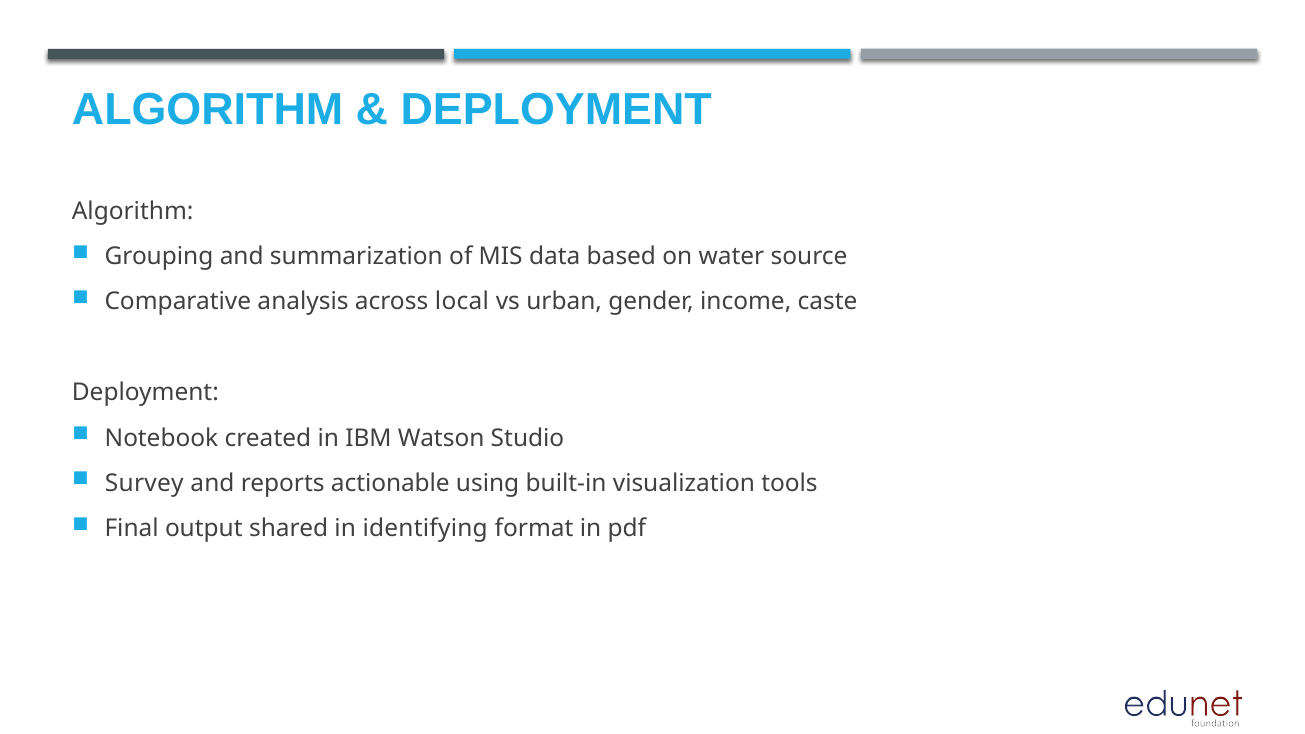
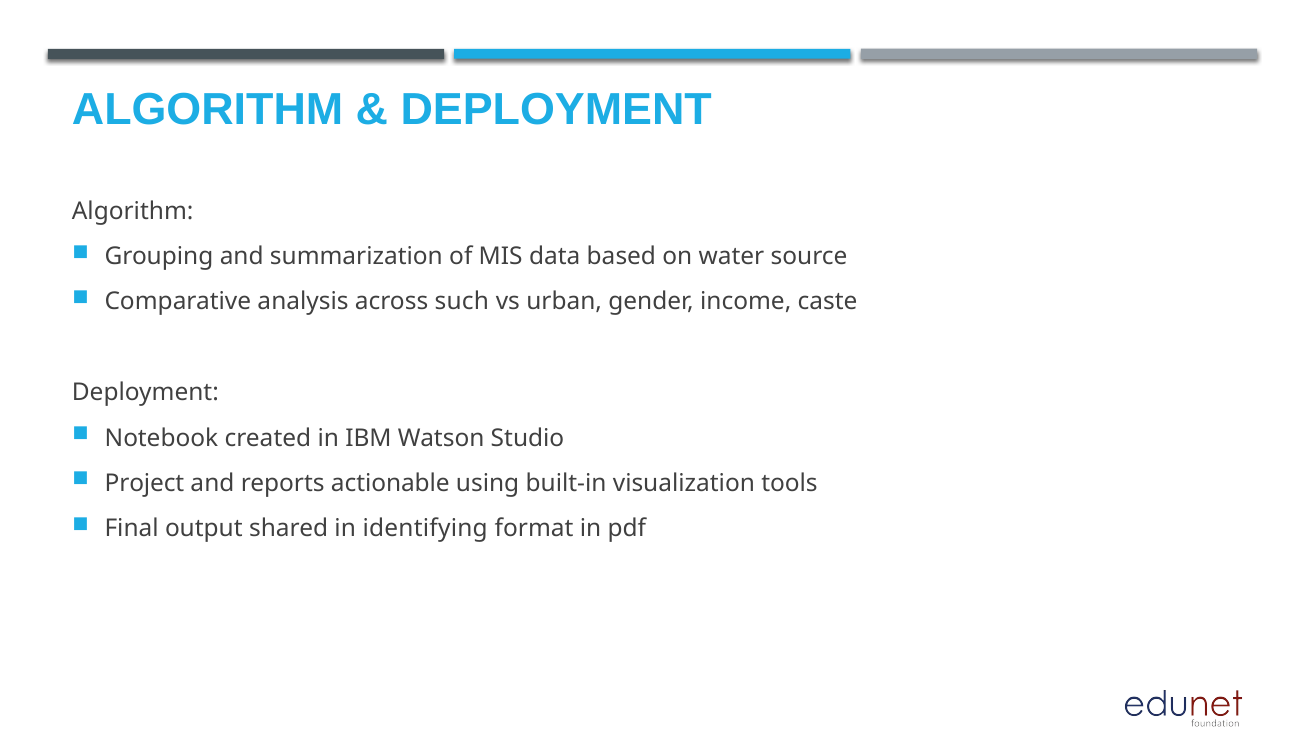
local: local -> such
Survey: Survey -> Project
